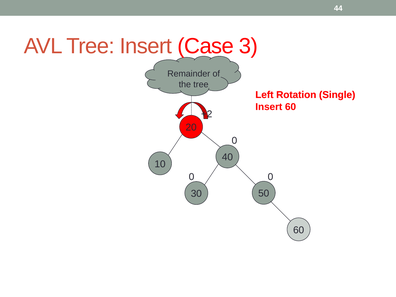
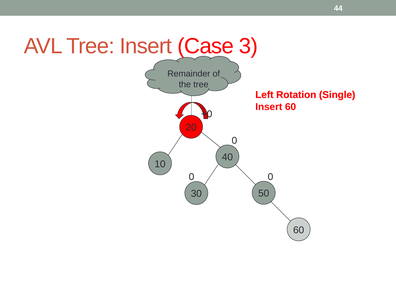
+2: +2 -> +0
